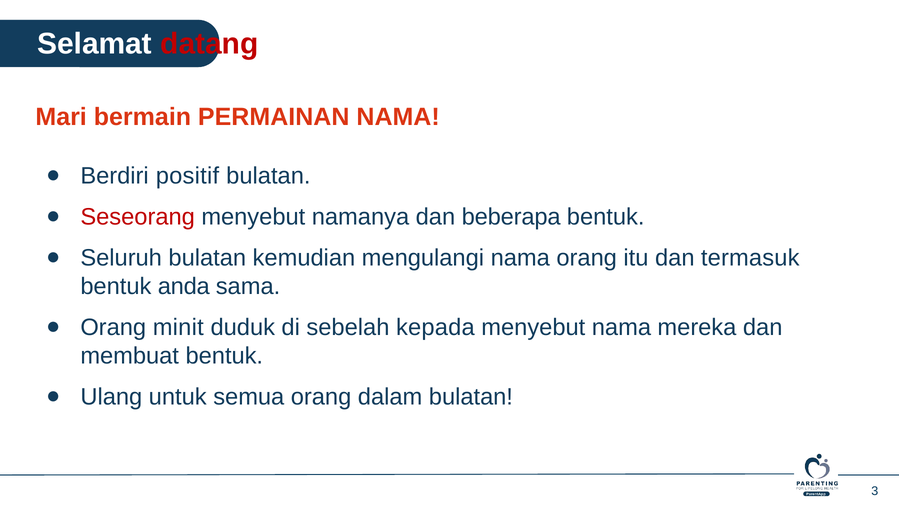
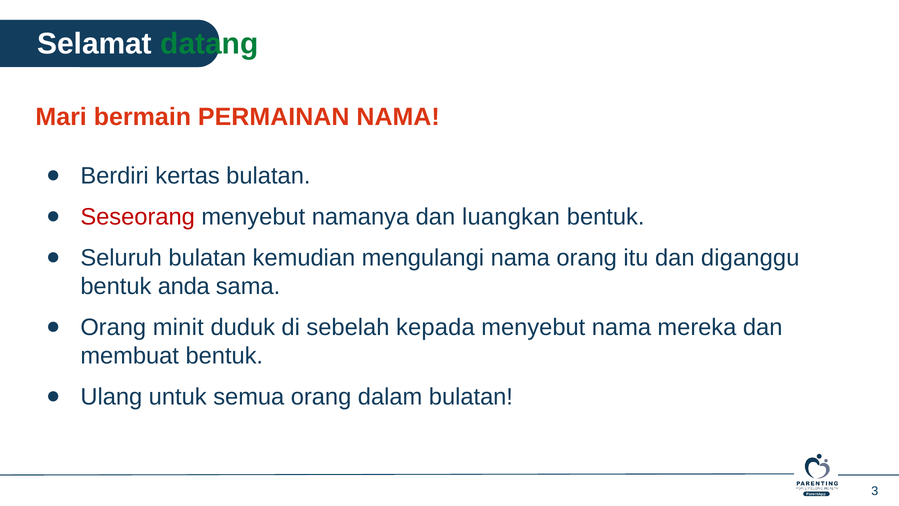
datang colour: red -> green
positif: positif -> kertas
beberapa: beberapa -> luangkan
termasuk: termasuk -> diganggu
